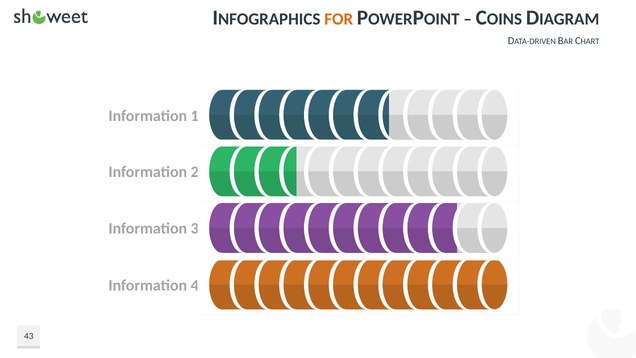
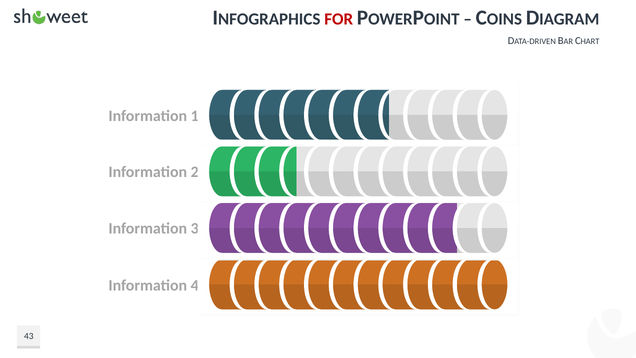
FOR colour: orange -> red
